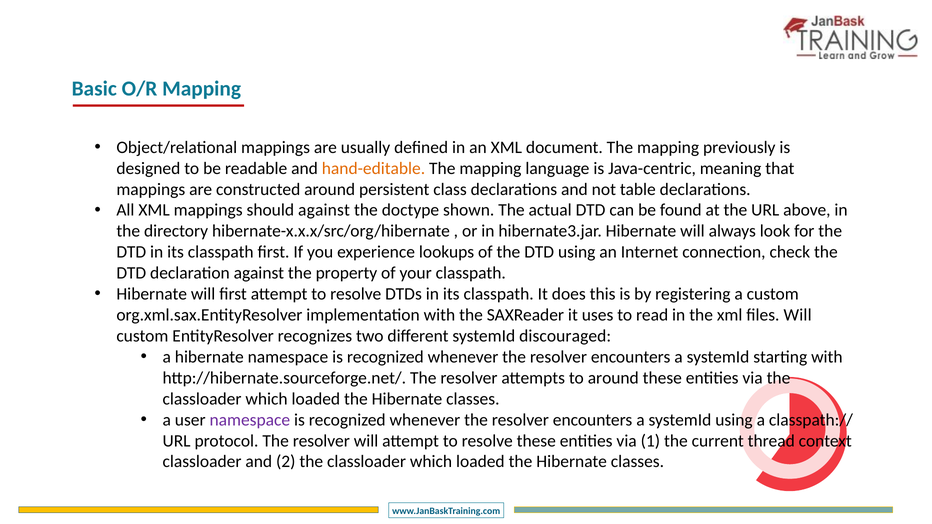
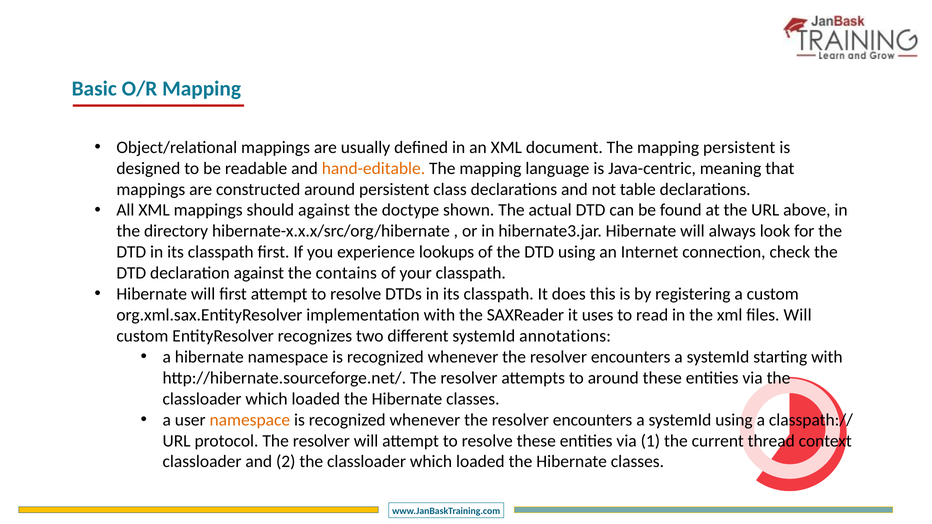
mapping previously: previously -> persistent
property: property -> contains
discouraged: discouraged -> annotations
namespace at (250, 420) colour: purple -> orange
